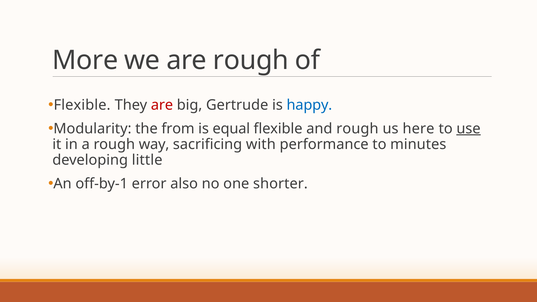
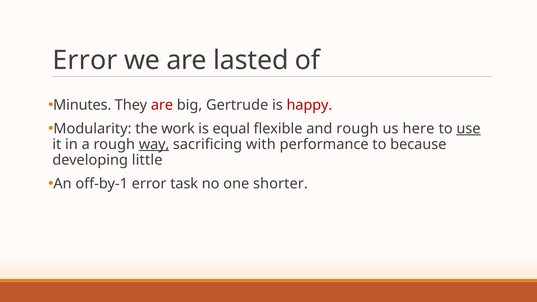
More at (85, 60): More -> Error
are rough: rough -> lasted
Flexible at (82, 105): Flexible -> Minutes
happy colour: blue -> red
from: from -> work
way underline: none -> present
minutes: minutes -> because
also: also -> task
